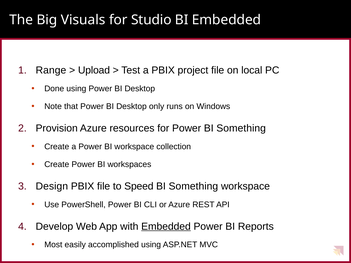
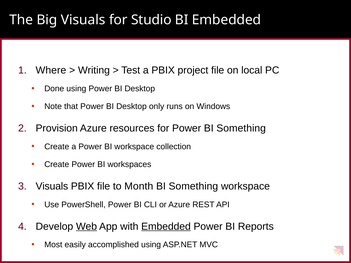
Range: Range -> Where
Upload: Upload -> Writing
Design at (52, 186): Design -> Visuals
Speed: Speed -> Month
Web underline: none -> present
